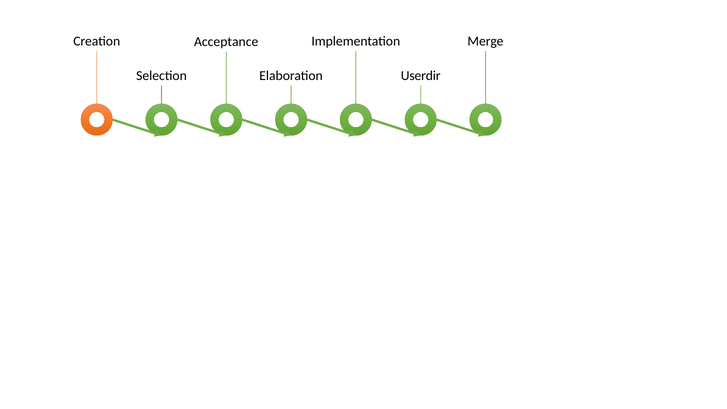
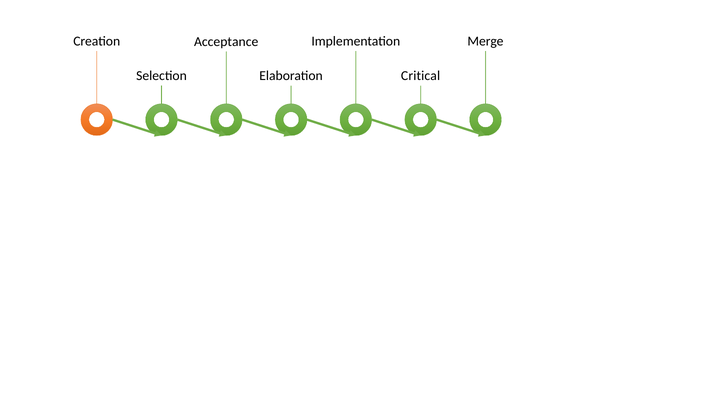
Userdir: Userdir -> Critical
